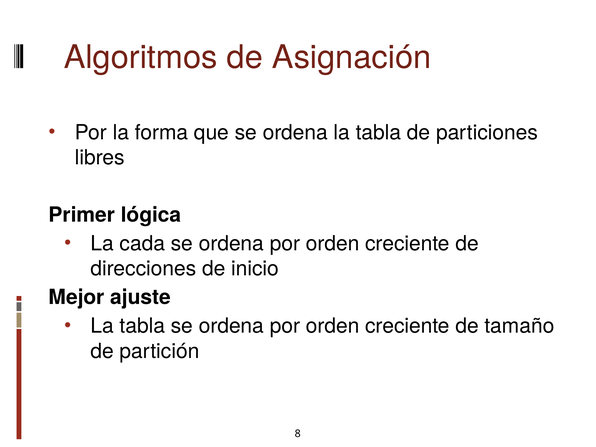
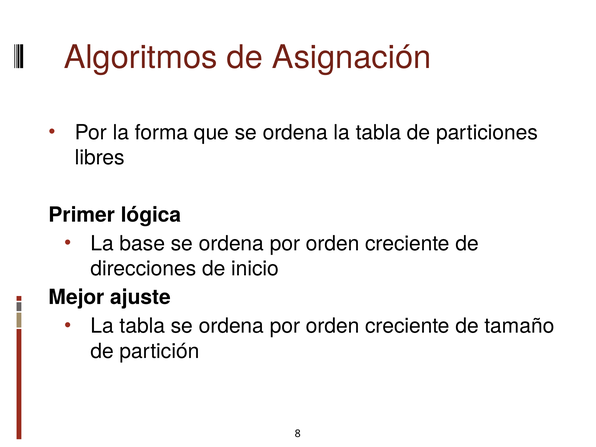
cada: cada -> base
